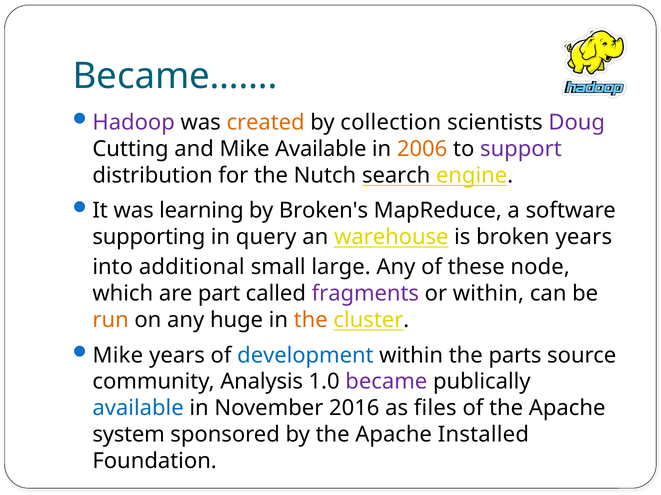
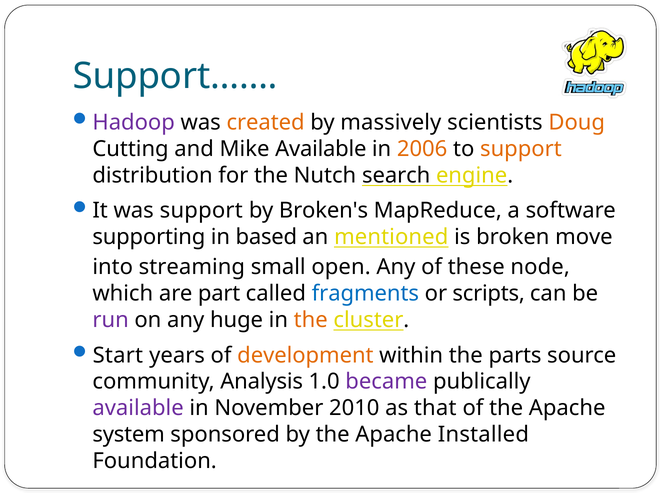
Became……: Became…… -> Support……
collection: collection -> massively
Doug colour: purple -> orange
support at (521, 149) colour: purple -> orange
was learning: learning -> support
query: query -> based
warehouse: warehouse -> mentioned
broken years: years -> move
additional: additional -> streaming
large: large -> open
fragments colour: purple -> blue
or within: within -> scripts
run colour: orange -> purple
Mike at (118, 356): Mike -> Start
development colour: blue -> orange
available at (138, 409) colour: blue -> purple
2016: 2016 -> 2010
files: files -> that
